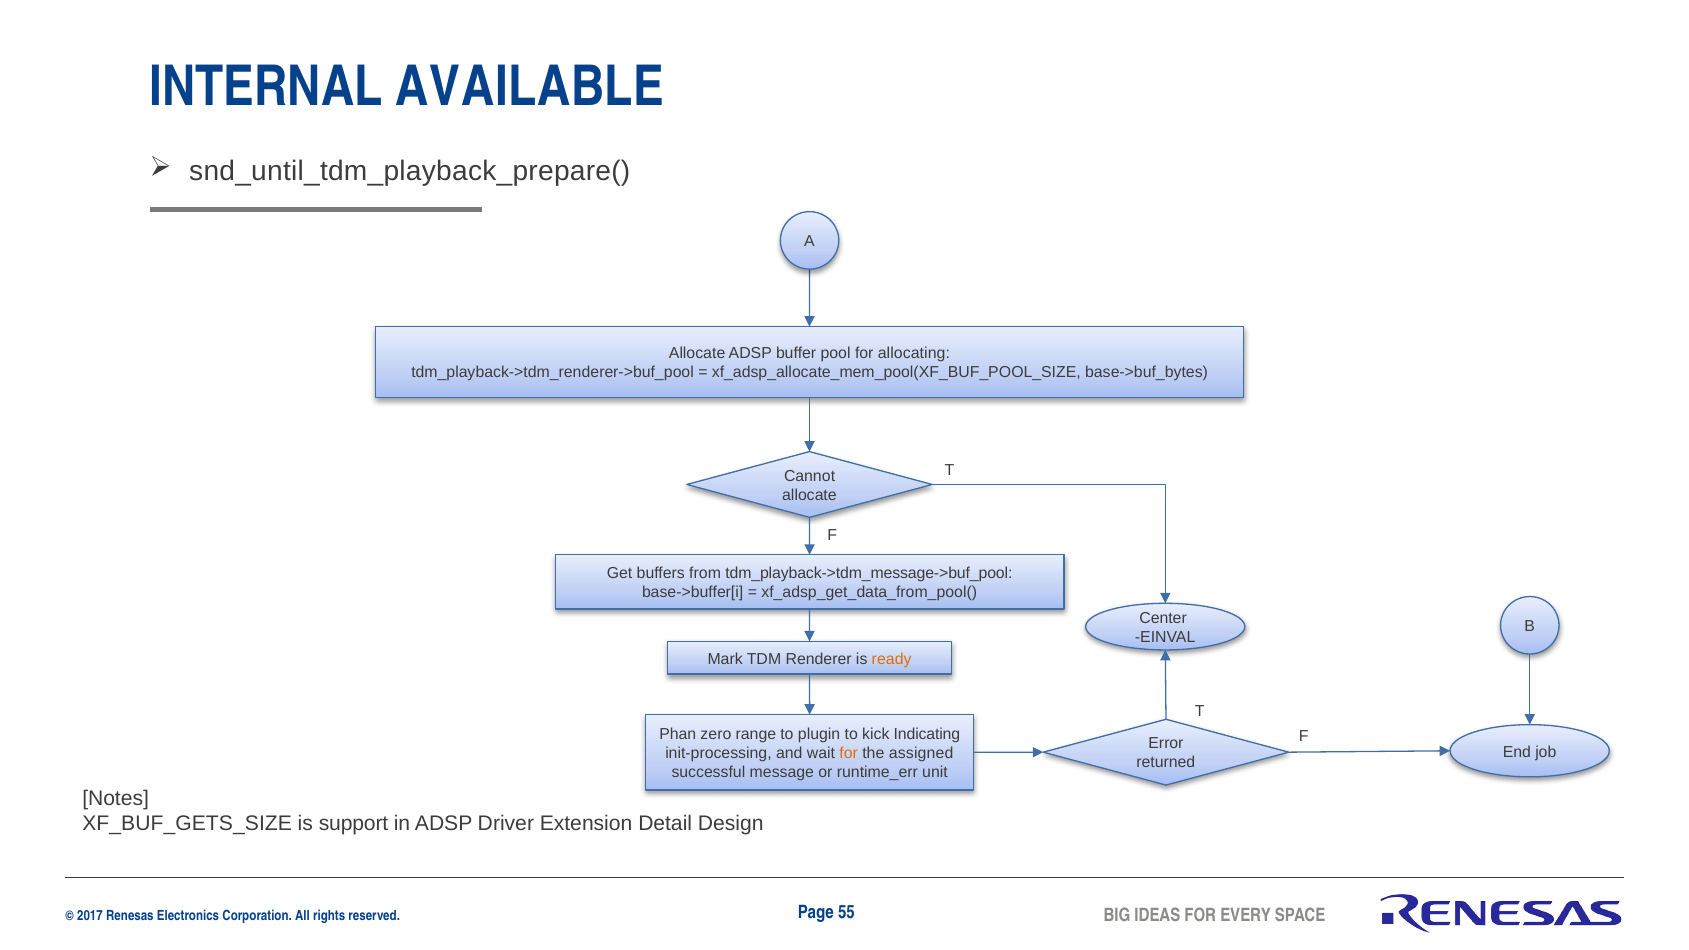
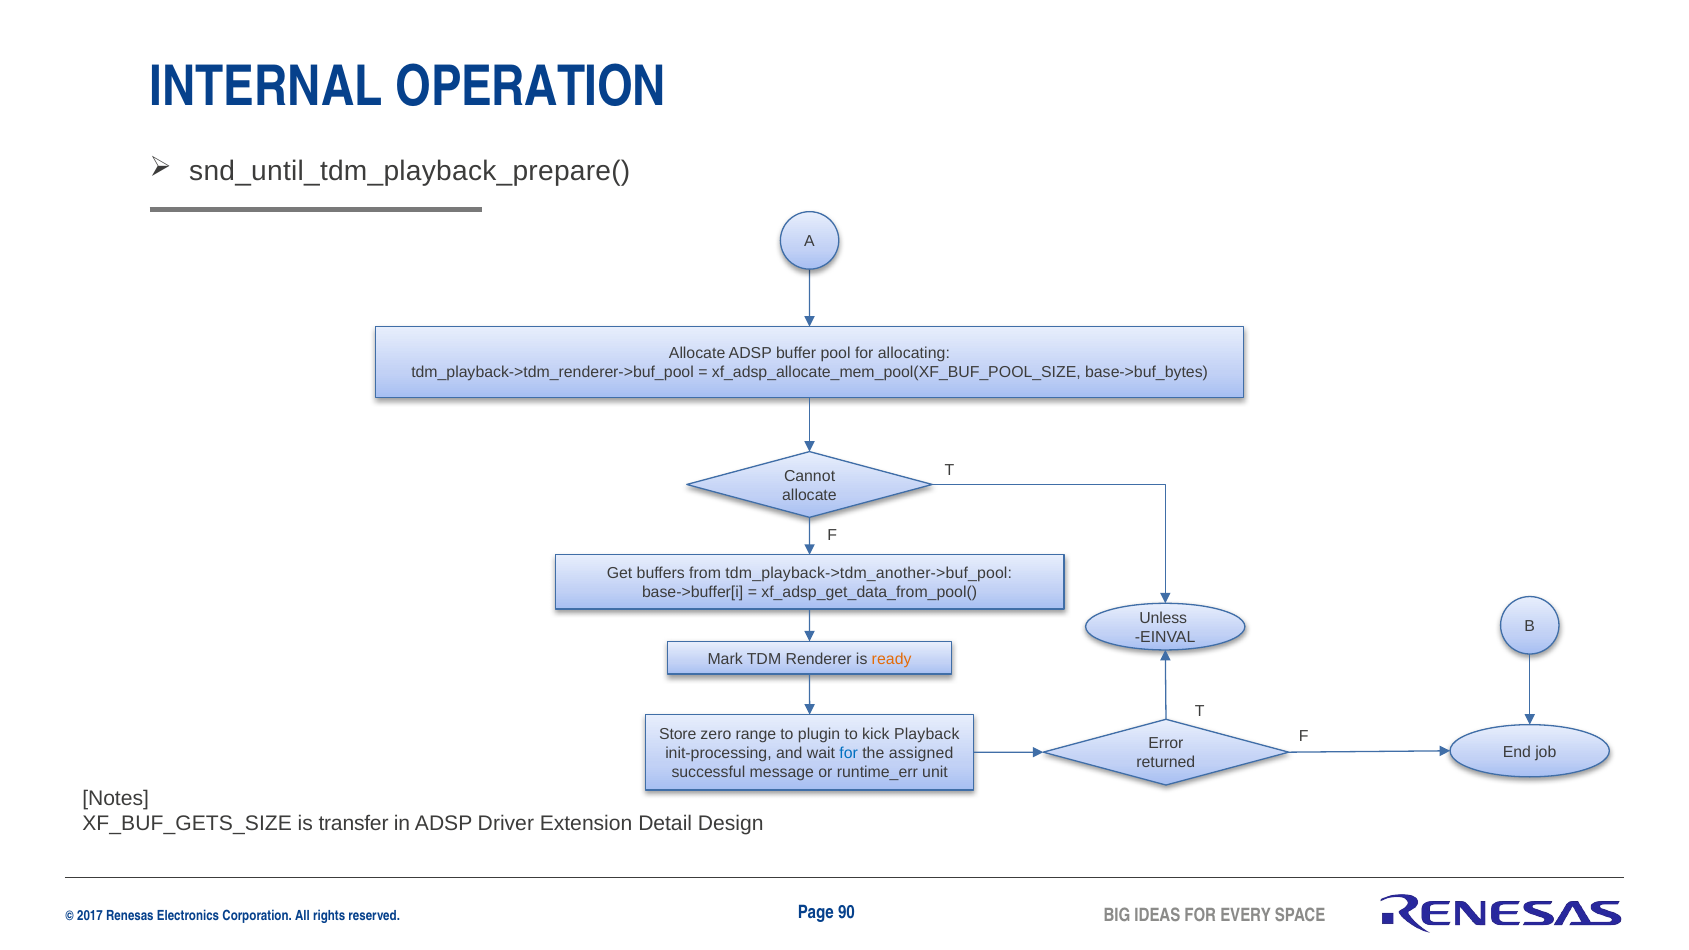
AVAILABLE: AVAILABLE -> OPERATION
tdm_playback->tdm_message->buf_pool: tdm_playback->tdm_message->buf_pool -> tdm_playback->tdm_another->buf_pool
Center: Center -> Unless
Phan: Phan -> Store
Indicating: Indicating -> Playback
for at (849, 753) colour: orange -> blue
support: support -> transfer
55: 55 -> 90
